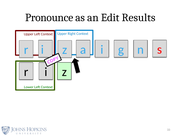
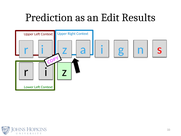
Pronounce: Pronounce -> Prediction
